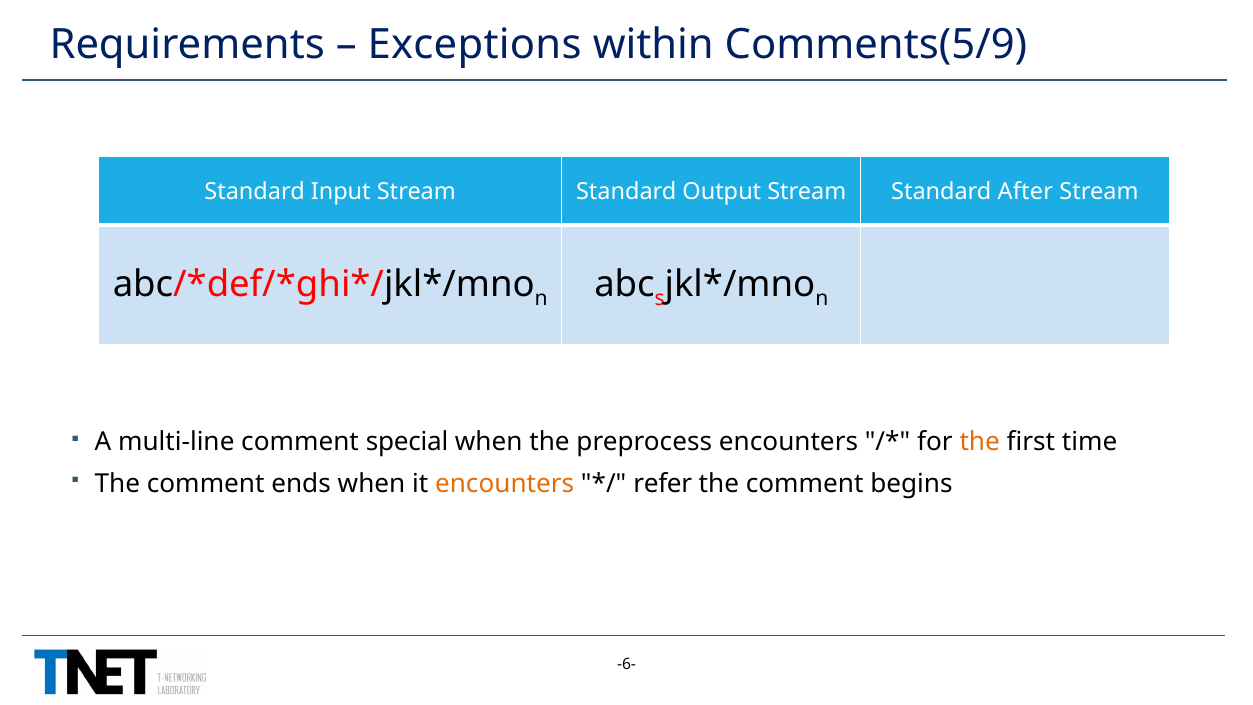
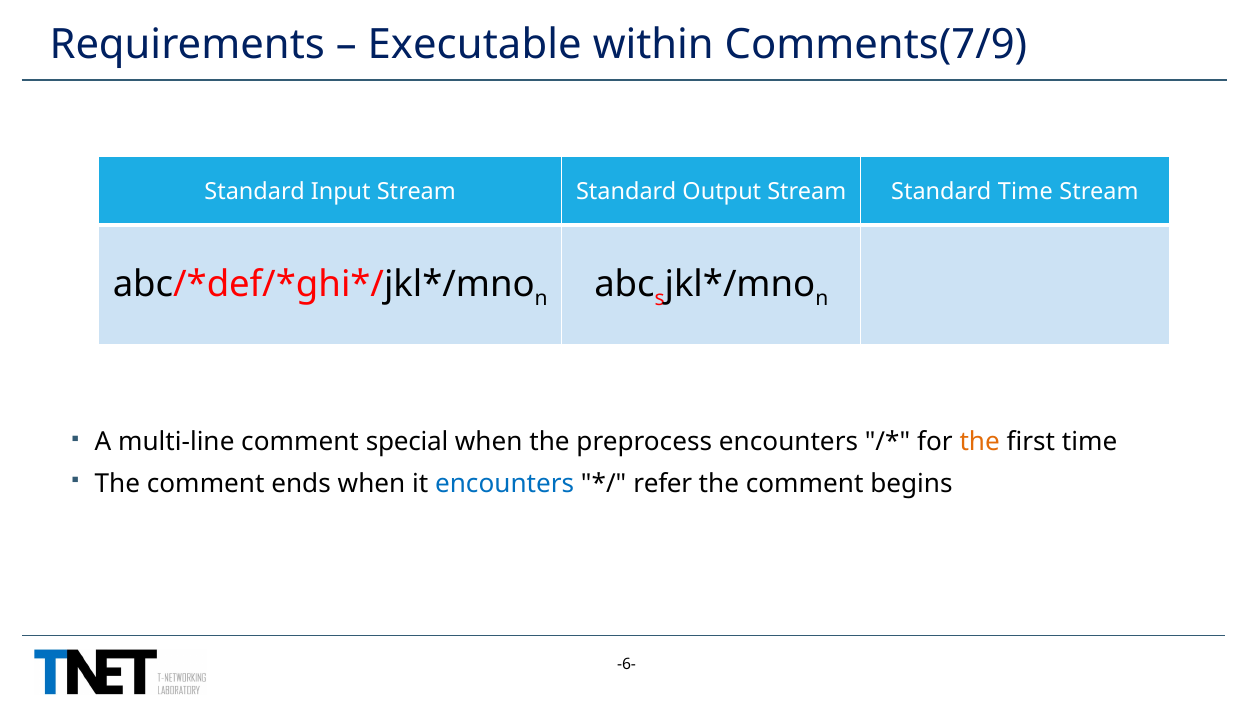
Exceptions: Exceptions -> Executable
Comments(5/9: Comments(5/9 -> Comments(7/9
Standard After: After -> Time
encounters at (505, 483) colour: orange -> blue
